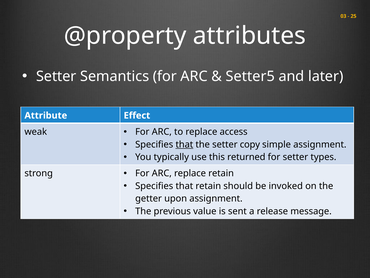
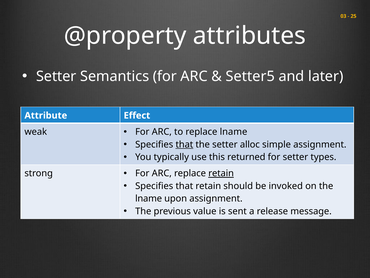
replace access: access -> lname
copy: copy -> alloc
retain at (221, 173) underline: none -> present
getter at (149, 198): getter -> lname
